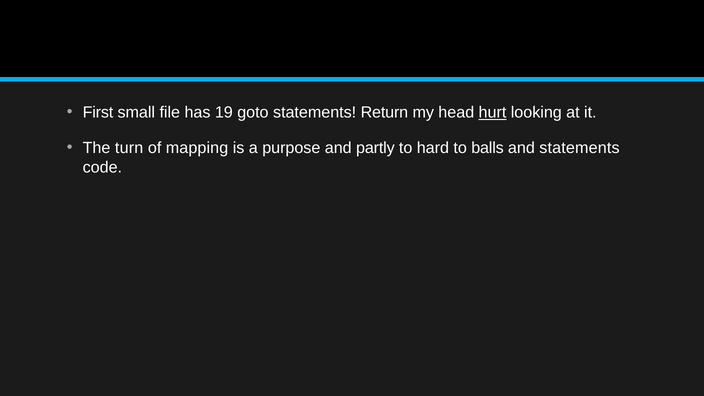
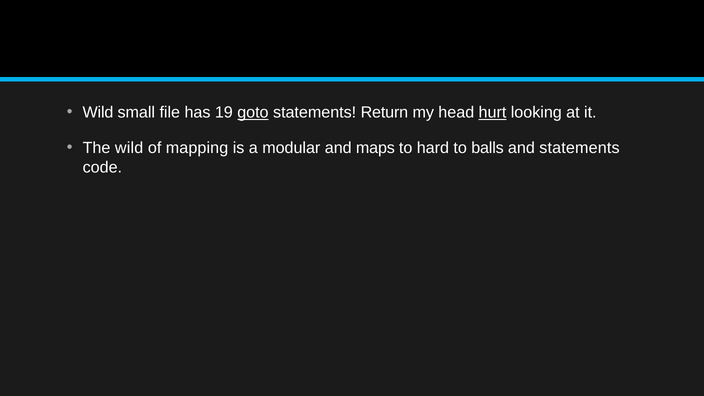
First at (98, 112): First -> Wild
goto underline: none -> present
The turn: turn -> wild
purpose: purpose -> modular
partly: partly -> maps
